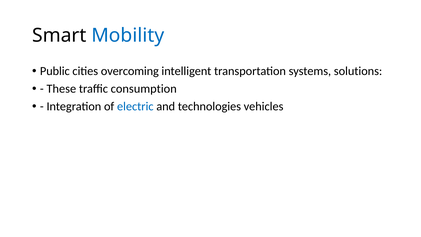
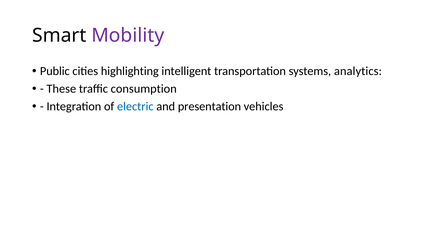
Mobility colour: blue -> purple
overcoming: overcoming -> highlighting
solutions: solutions -> analytics
technologies: technologies -> presentation
